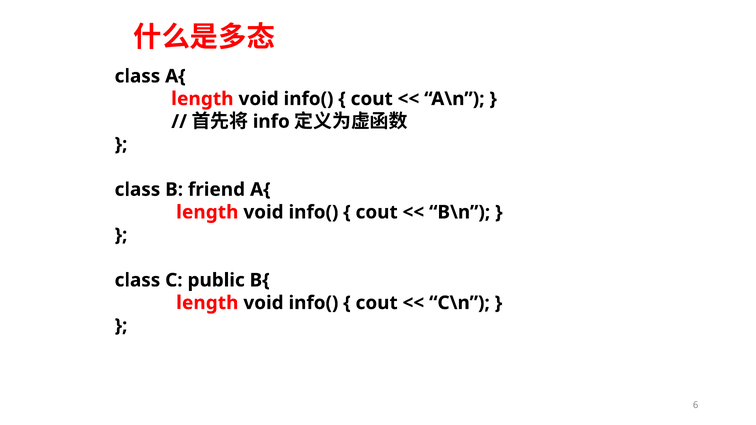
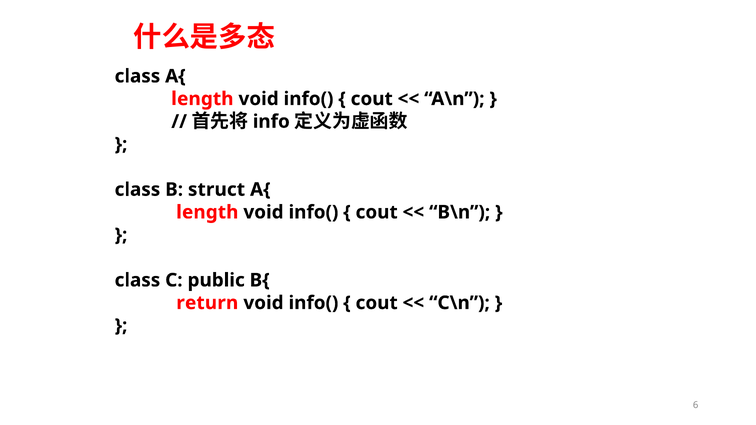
friend: friend -> struct
length at (207, 303): length -> return
